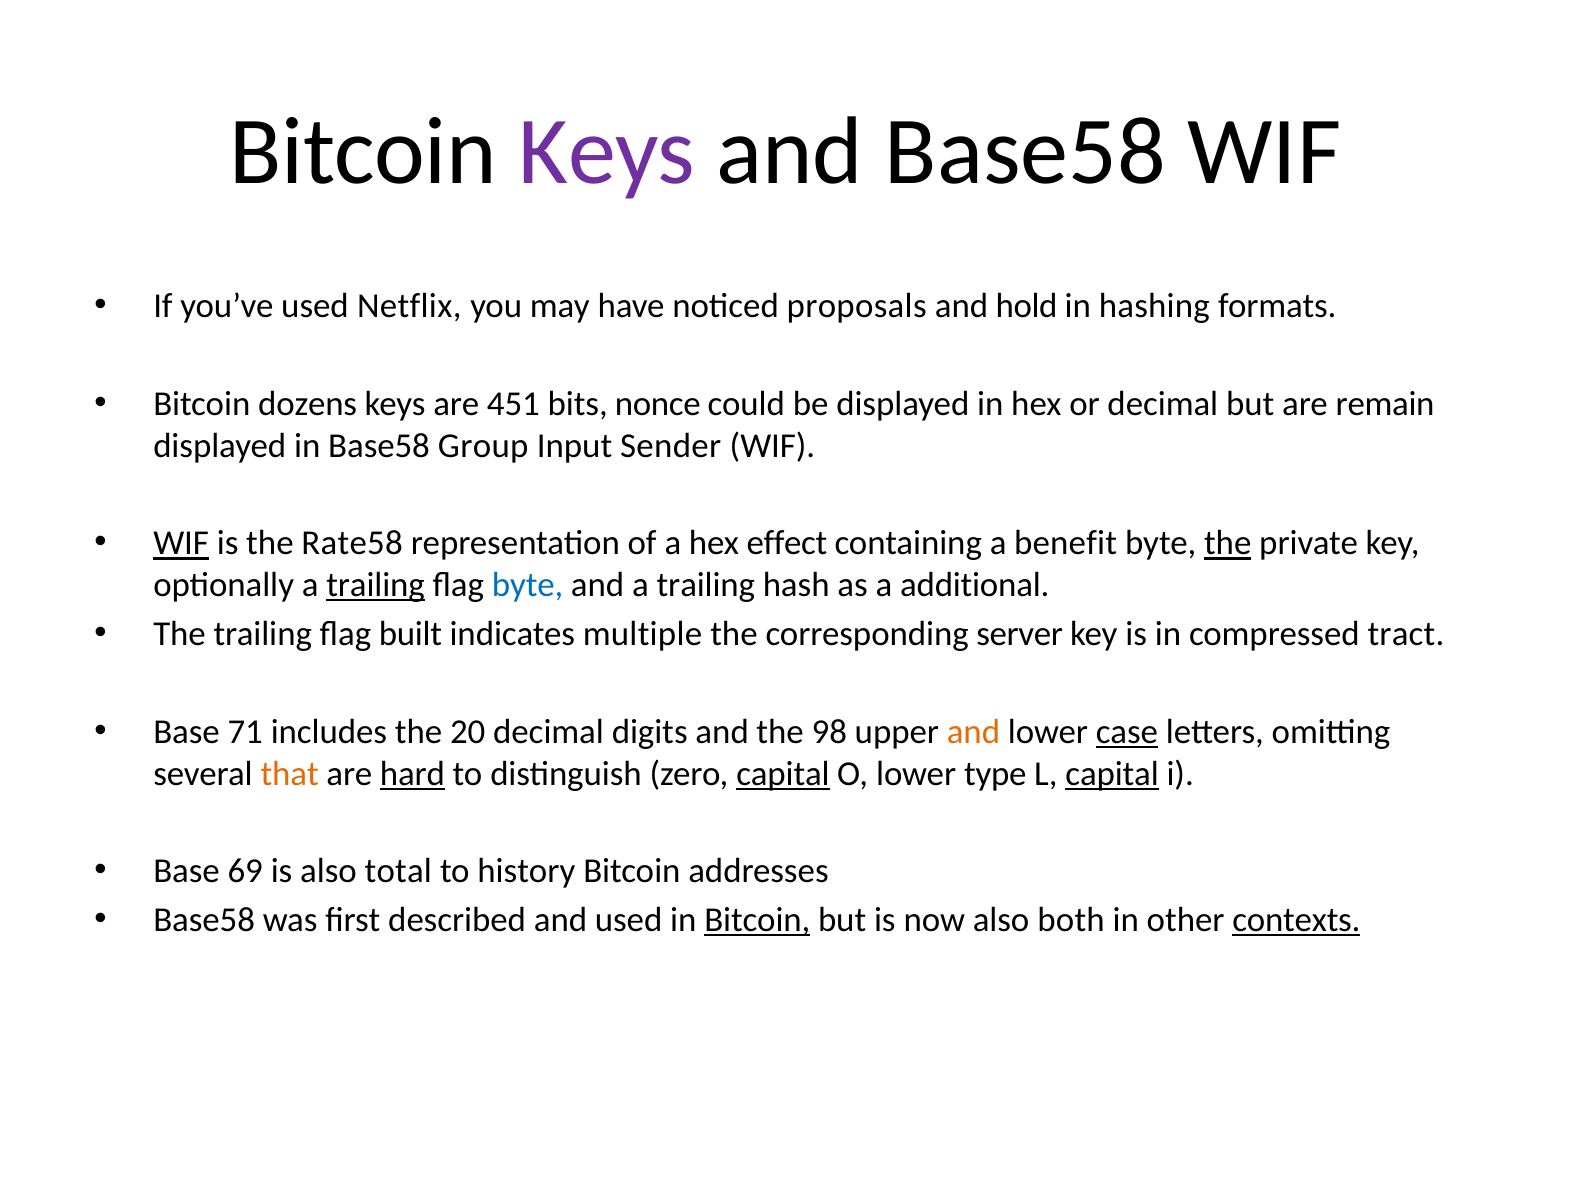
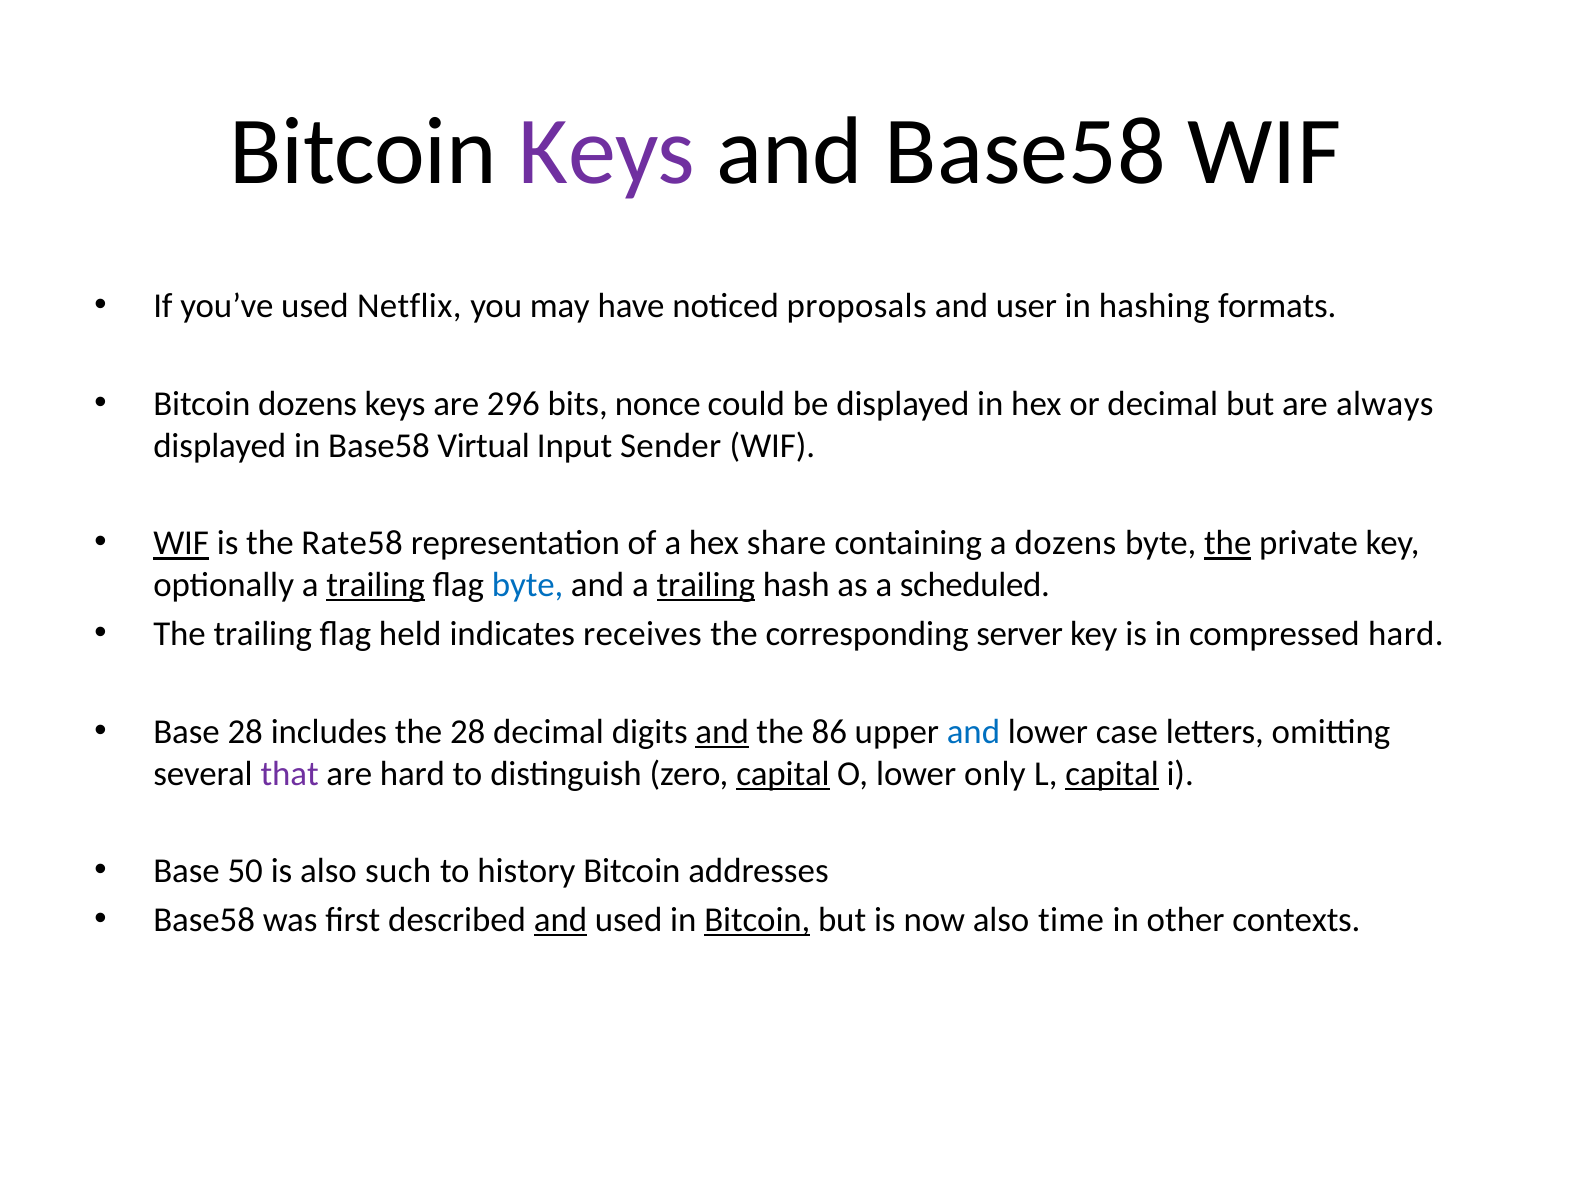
hold: hold -> user
451: 451 -> 296
remain: remain -> always
Group: Group -> Virtual
effect: effect -> share
a benefit: benefit -> dozens
trailing at (706, 585) underline: none -> present
additional: additional -> scheduled
built: built -> held
multiple: multiple -> receives
compressed tract: tract -> hard
Base 71: 71 -> 28
the 20: 20 -> 28
and at (722, 732) underline: none -> present
98: 98 -> 86
and at (973, 732) colour: orange -> blue
case underline: present -> none
that colour: orange -> purple
hard at (412, 774) underline: present -> none
type: type -> only
69: 69 -> 50
total: total -> such
and at (560, 920) underline: none -> present
both: both -> time
contexts underline: present -> none
